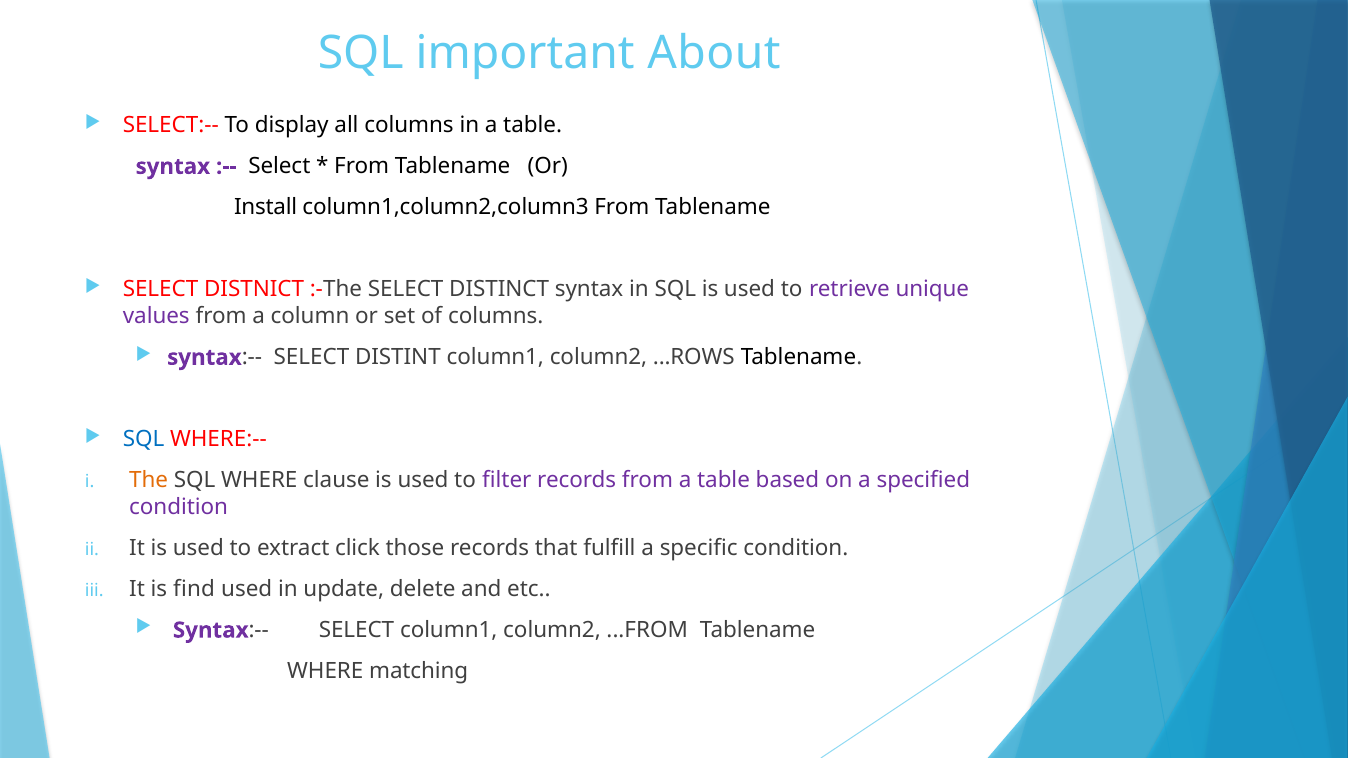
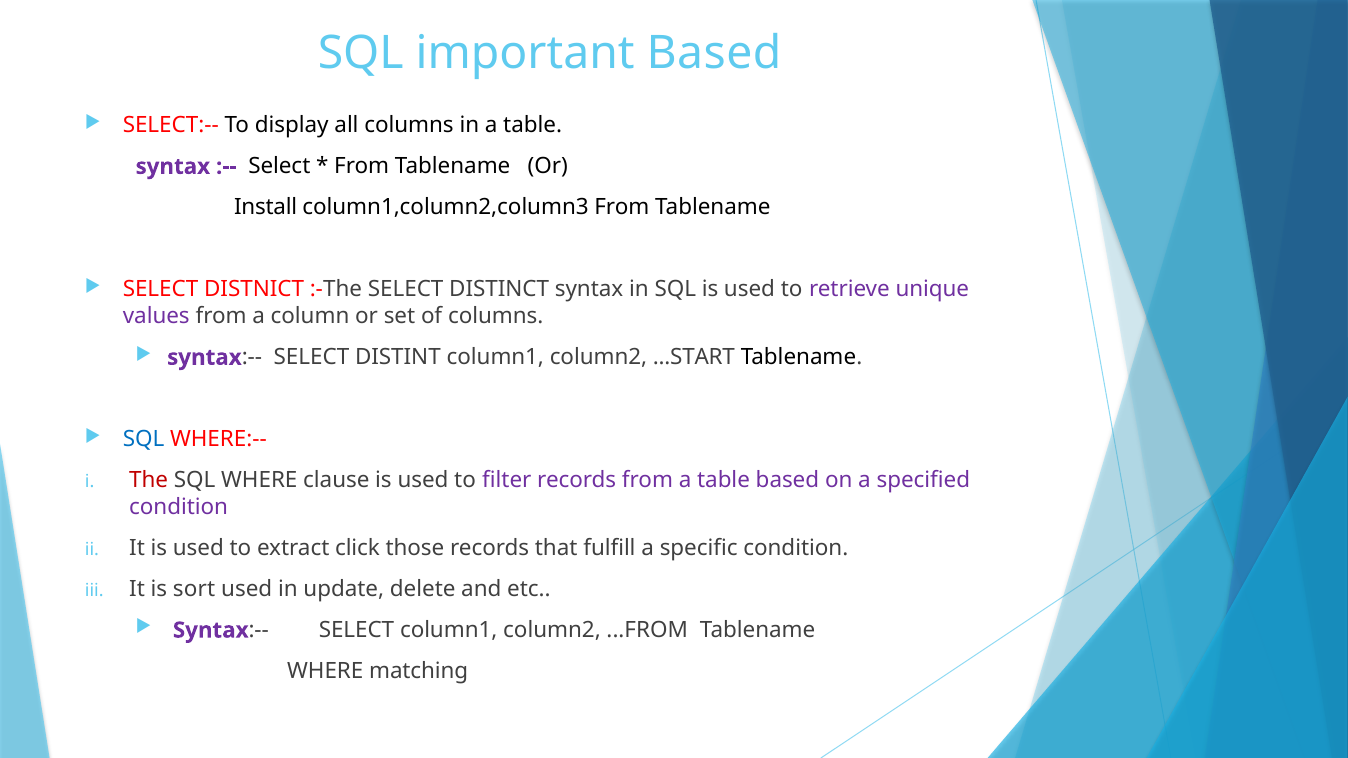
important About: About -> Based
...ROWS: ...ROWS -> ...START
The colour: orange -> red
find: find -> sort
